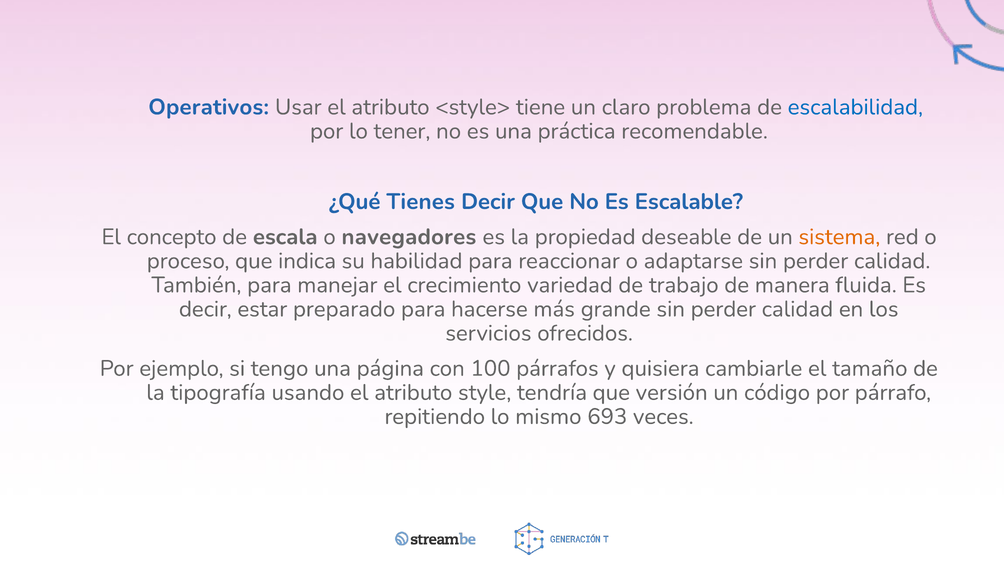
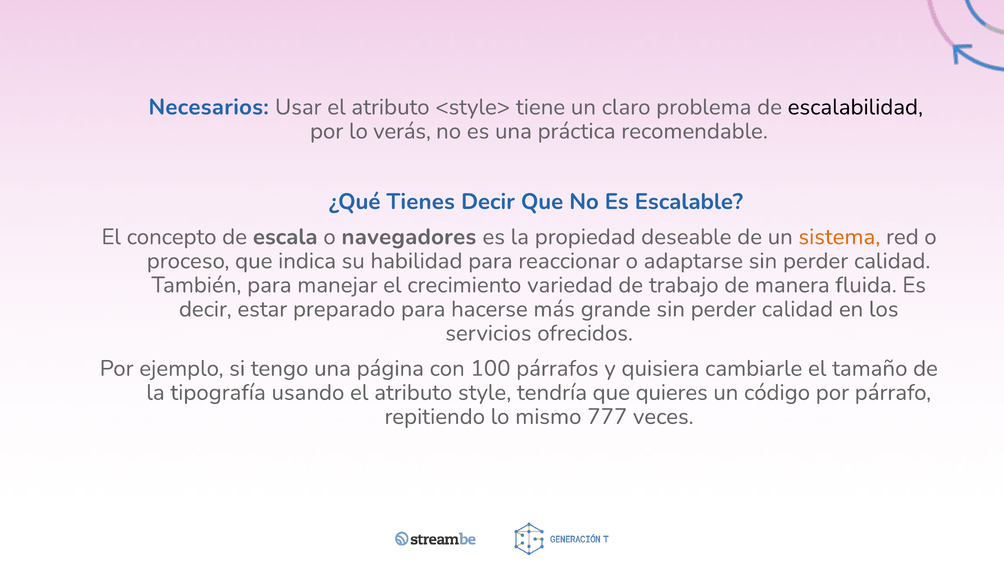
Operativos: Operativos -> Necesarios
escalabilidad colour: blue -> black
tener: tener -> verás
versión: versión -> quieres
693: 693 -> 777
